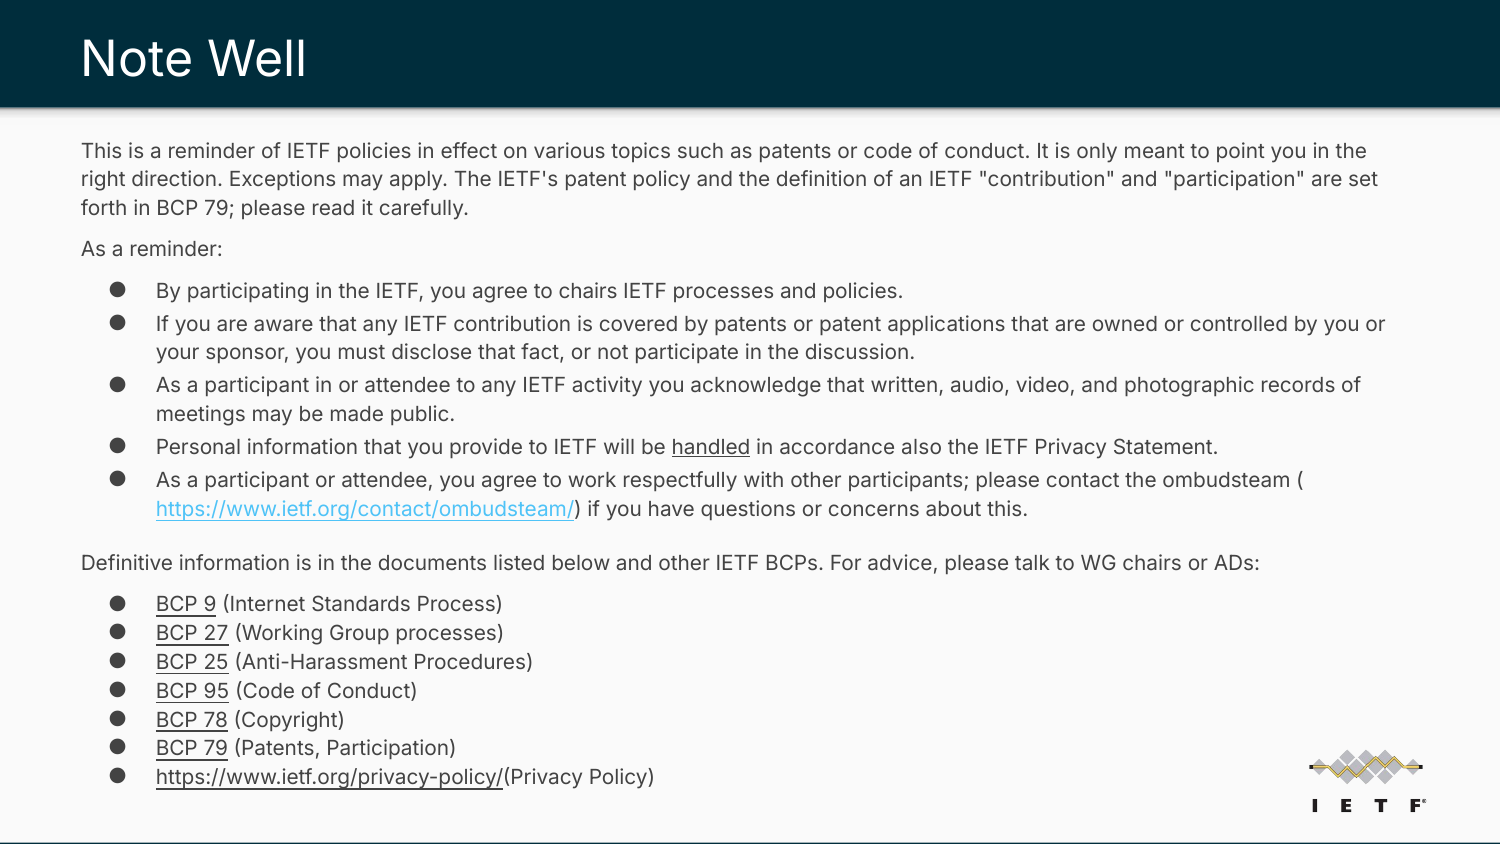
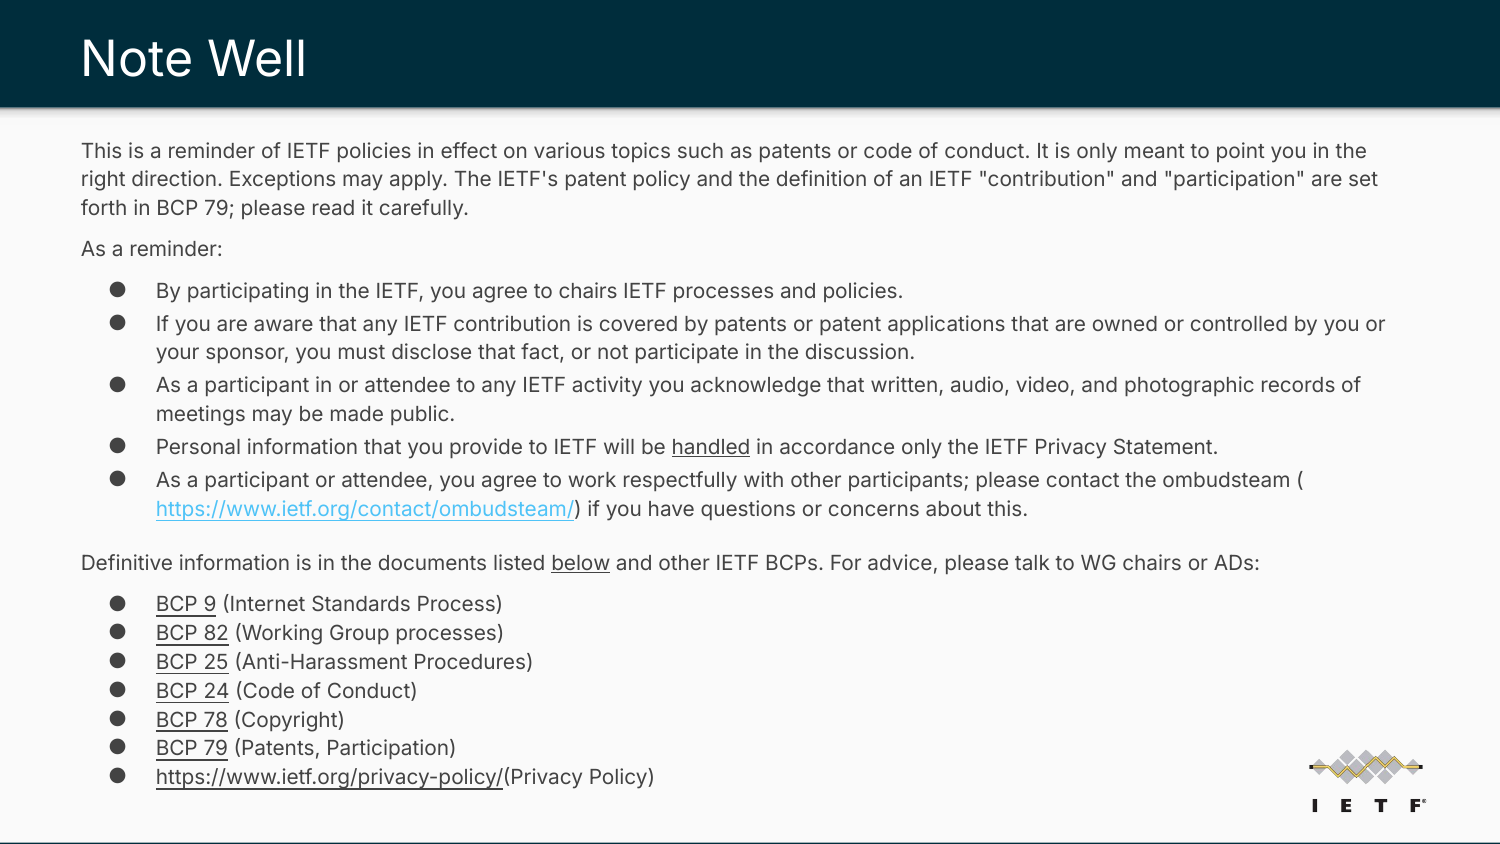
accordance also: also -> only
below underline: none -> present
27: 27 -> 82
95: 95 -> 24
